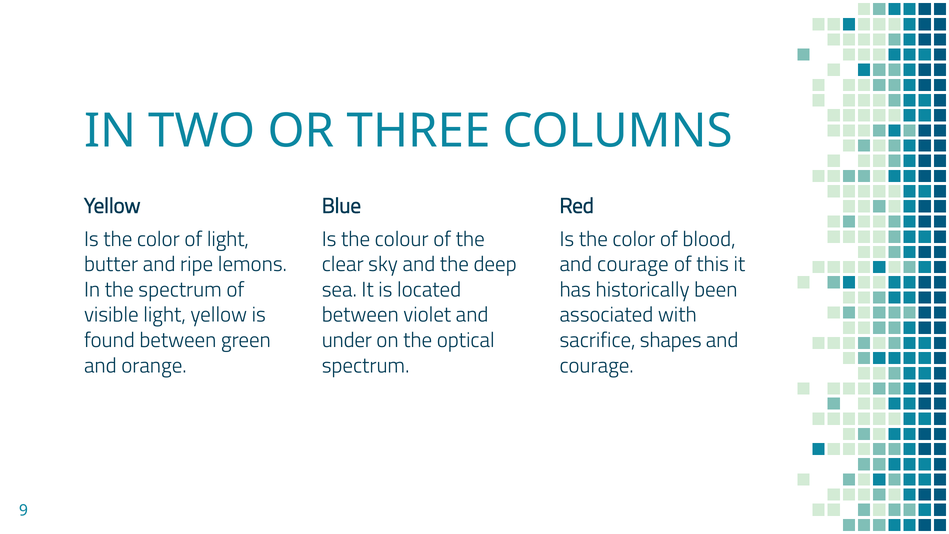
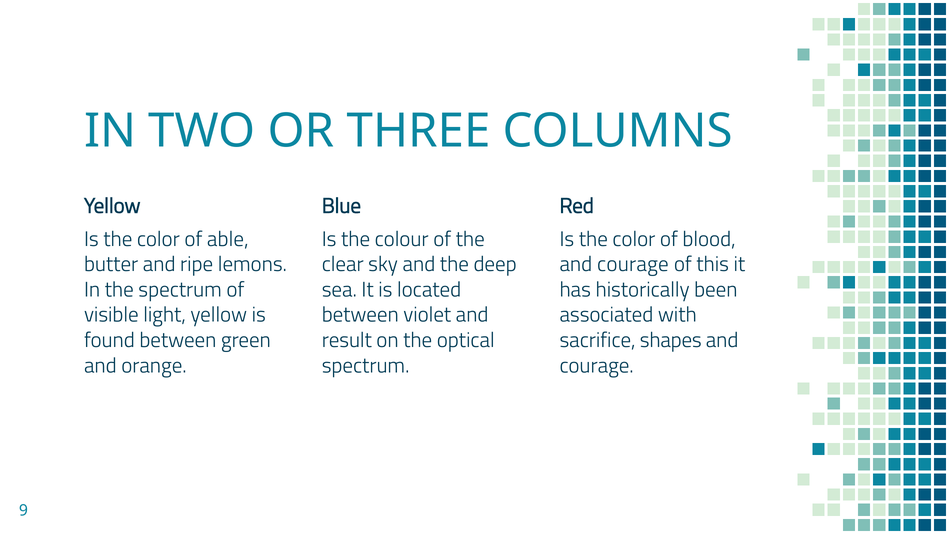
of light: light -> able
under: under -> result
